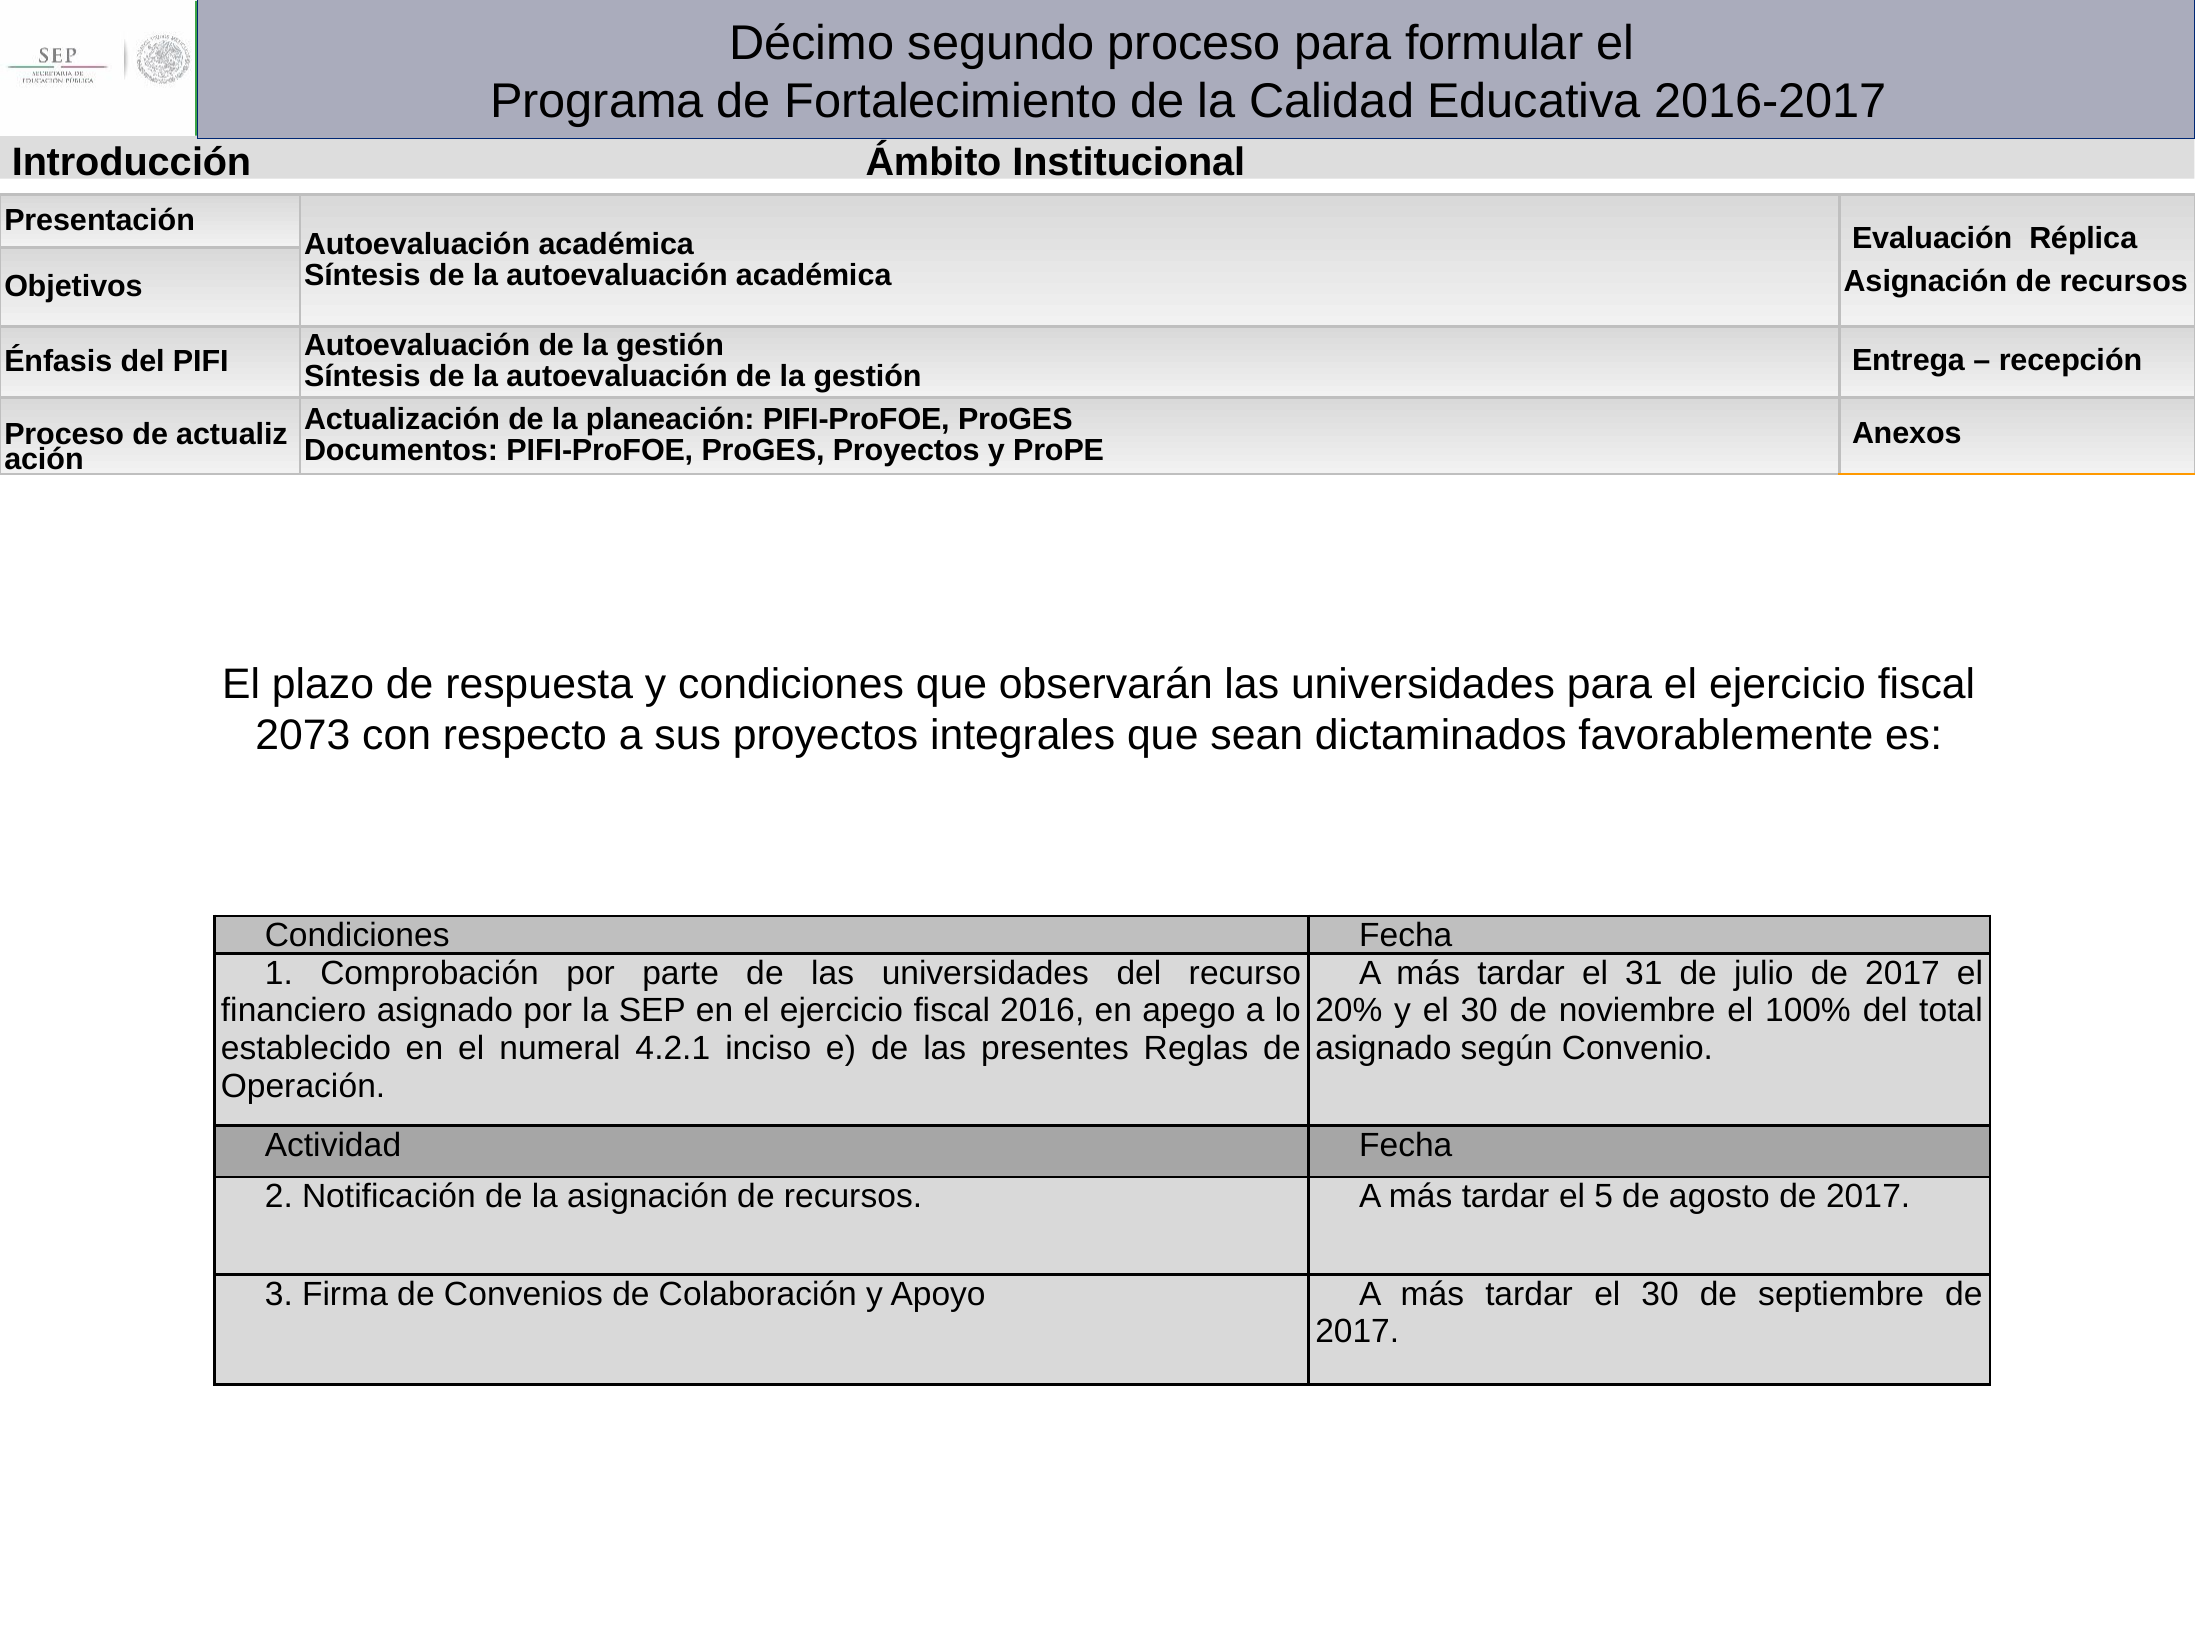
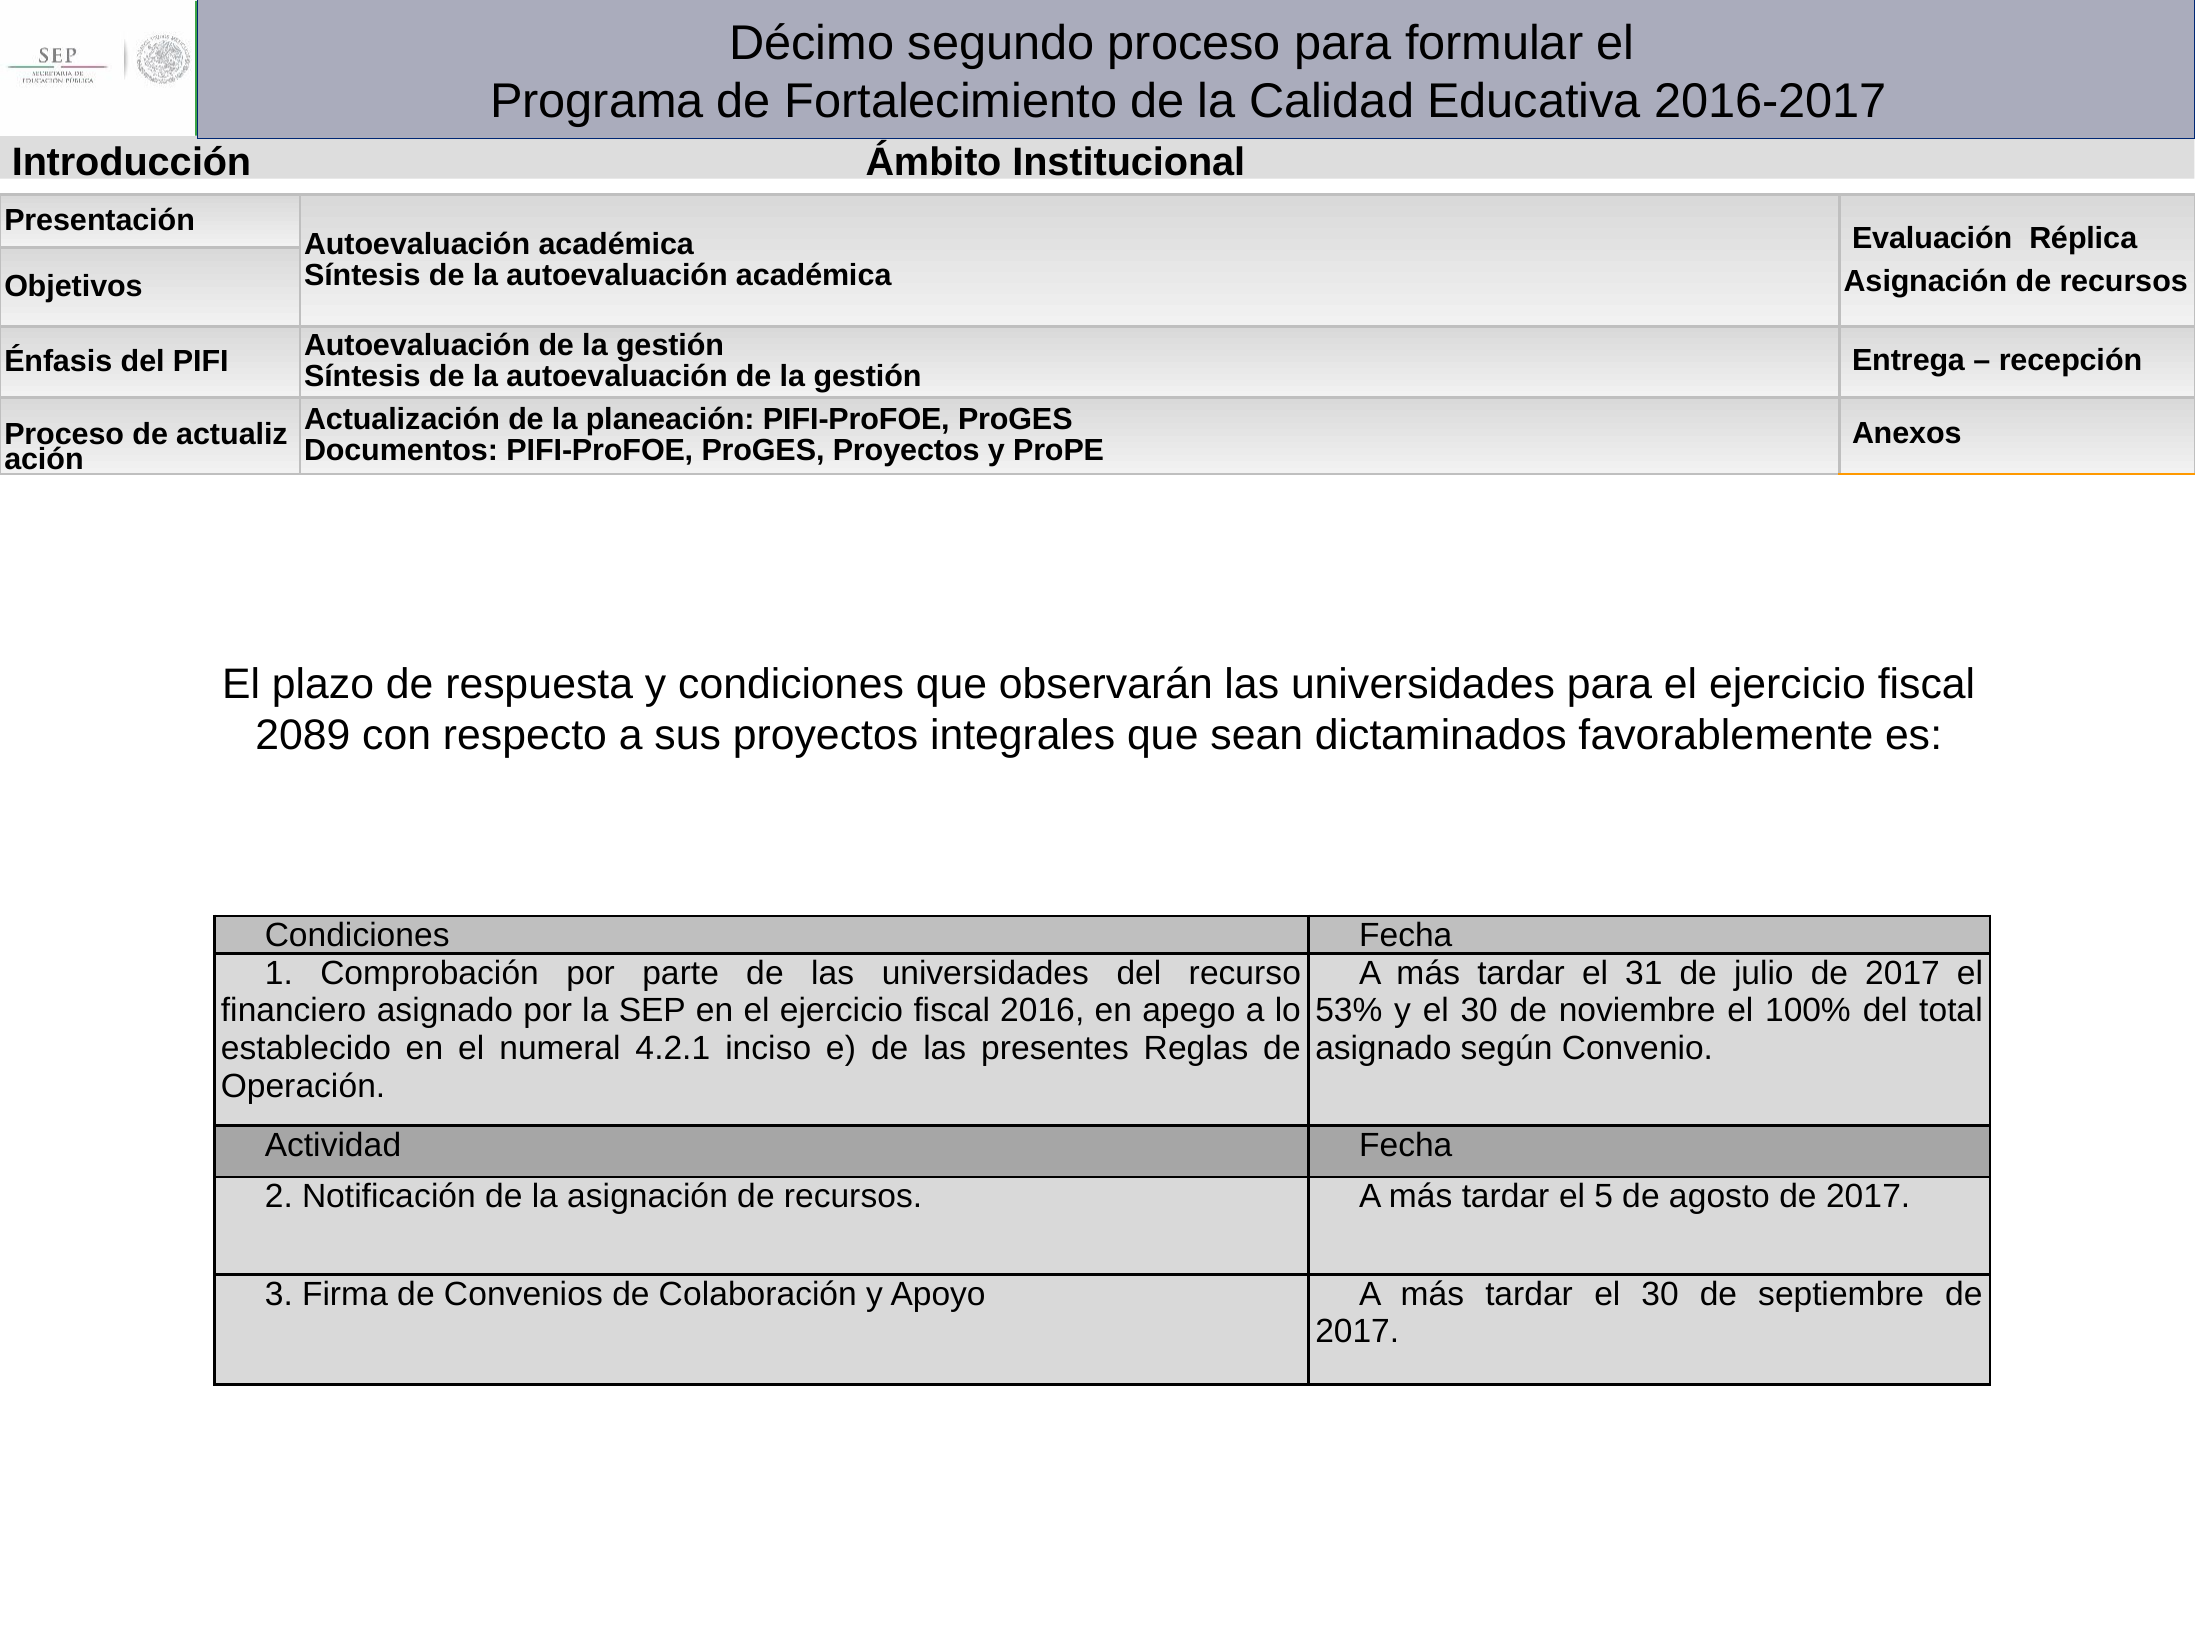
2073: 2073 -> 2089
20%: 20% -> 53%
